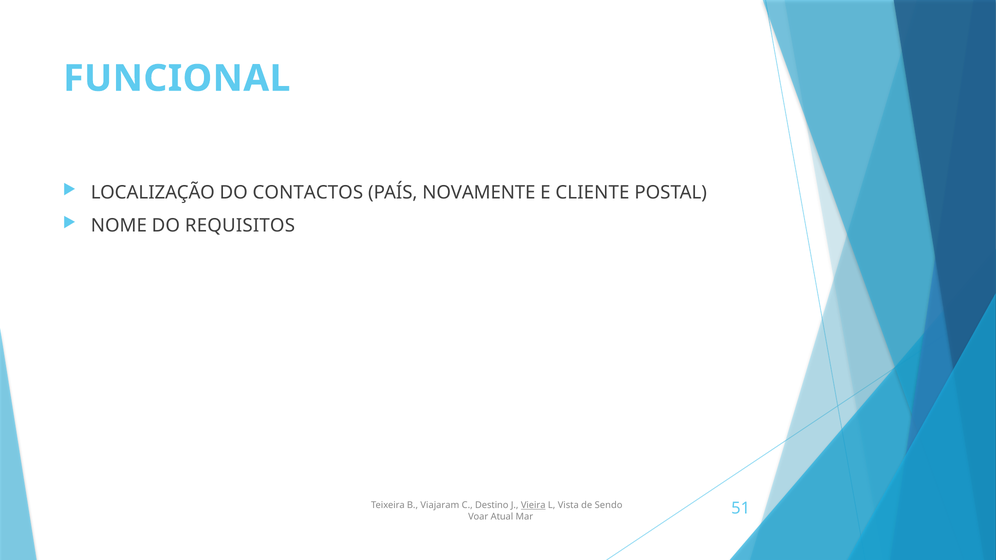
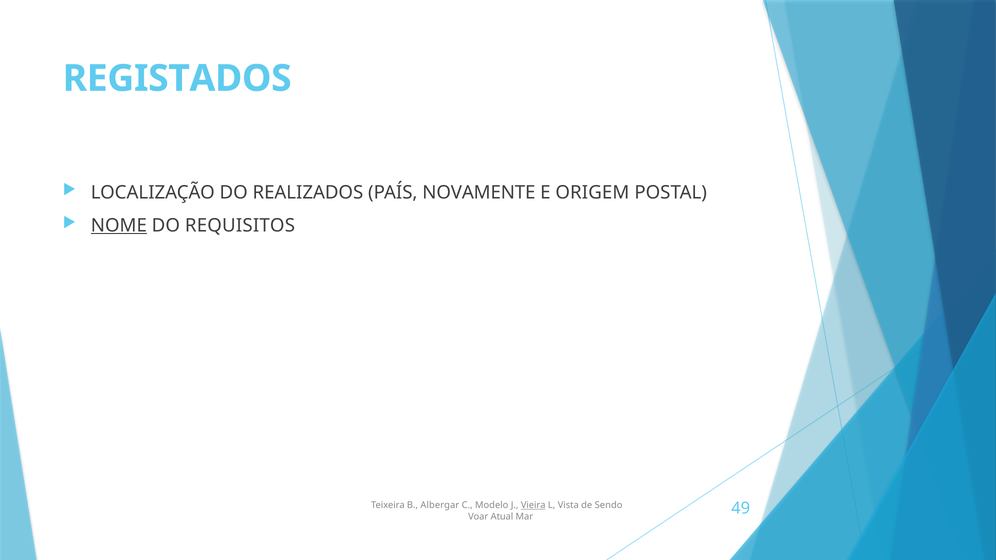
FUNCIONAL: FUNCIONAL -> REGISTADOS
CONTACTOS: CONTACTOS -> REALIZADOS
CLIENTE: CLIENTE -> ORIGEM
NOME underline: none -> present
Viajaram: Viajaram -> Albergar
Destino: Destino -> Modelo
51: 51 -> 49
